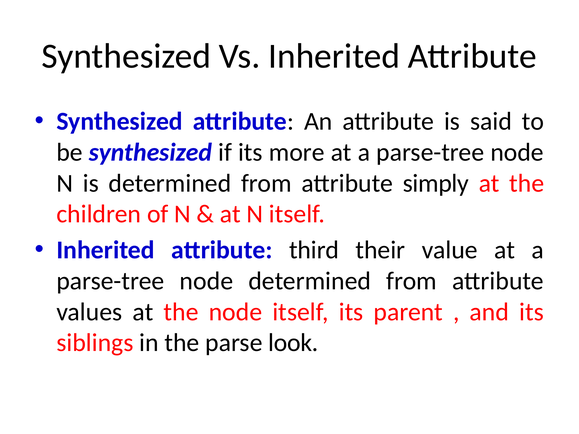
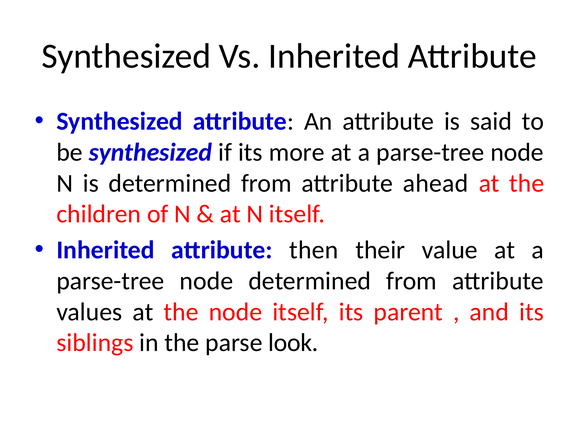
simply: simply -> ahead
third: third -> then
